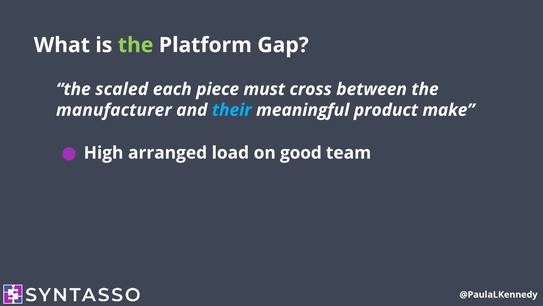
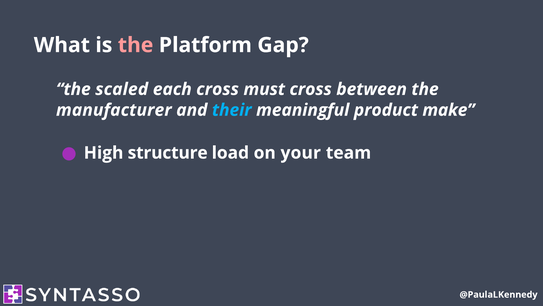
the at (136, 45) colour: light green -> pink
each piece: piece -> cross
arranged: arranged -> structure
good: good -> your
